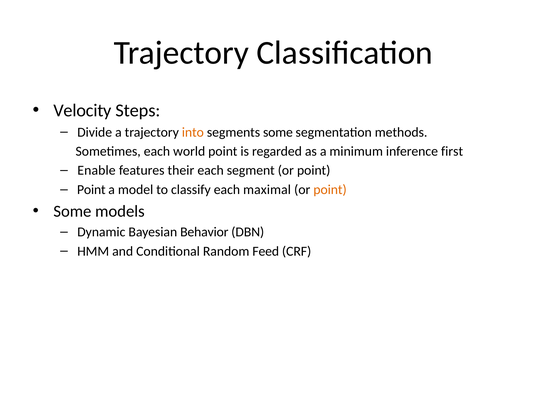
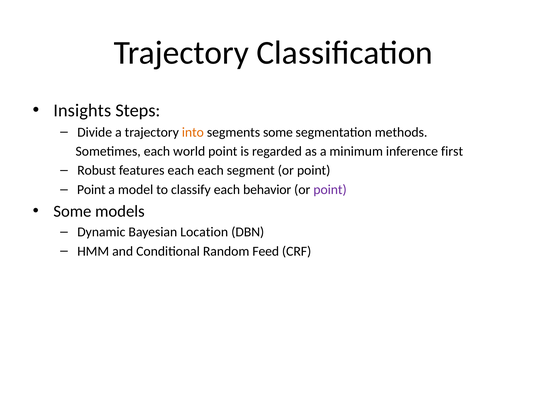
Velocity: Velocity -> Insights
Enable: Enable -> Robust
features their: their -> each
maximal: maximal -> behavior
point at (330, 190) colour: orange -> purple
Behavior: Behavior -> Location
